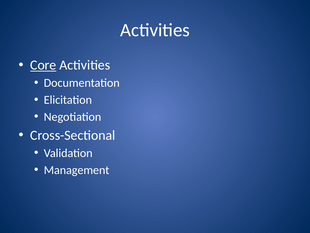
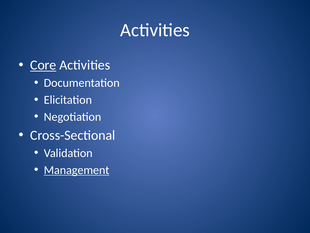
Management underline: none -> present
